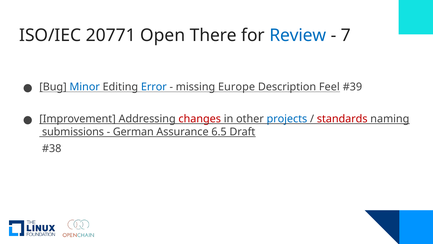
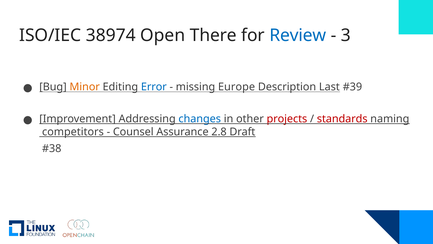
20771: 20771 -> 38974
7: 7 -> 3
Minor colour: blue -> orange
Feel: Feel -> Last
changes colour: red -> blue
projects colour: blue -> red
submissions: submissions -> competitors
German: German -> Counsel
6.5: 6.5 -> 2.8
